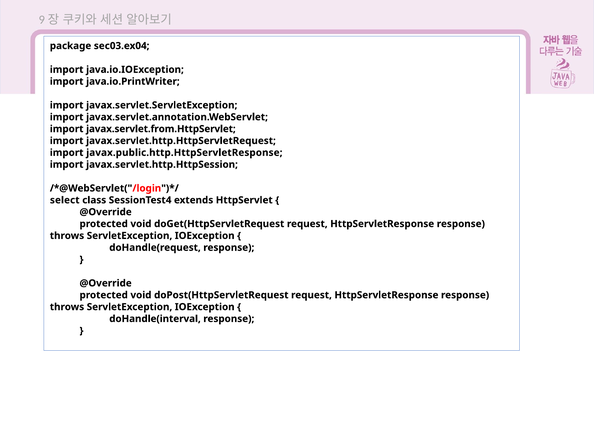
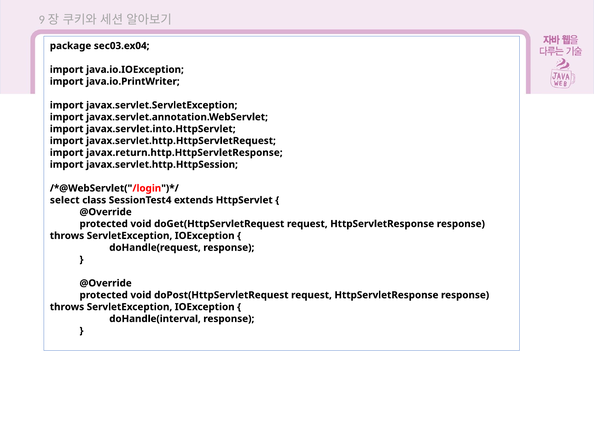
javax.servlet.from.HttpServlet: javax.servlet.from.HttpServlet -> javax.servlet.into.HttpServlet
javax.public.http.HttpServletResponse: javax.public.http.HttpServletResponse -> javax.return.http.HttpServletResponse
